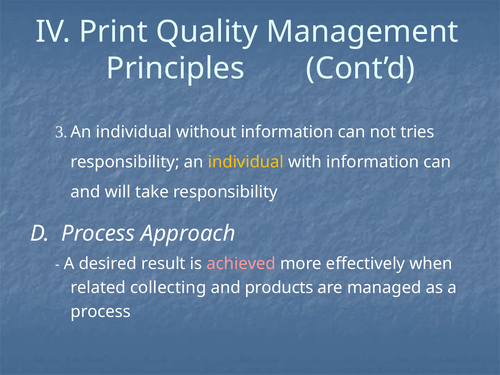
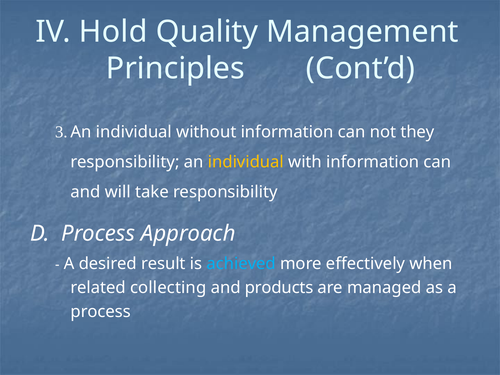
Print: Print -> Hold
tries: tries -> they
achieved colour: pink -> light blue
